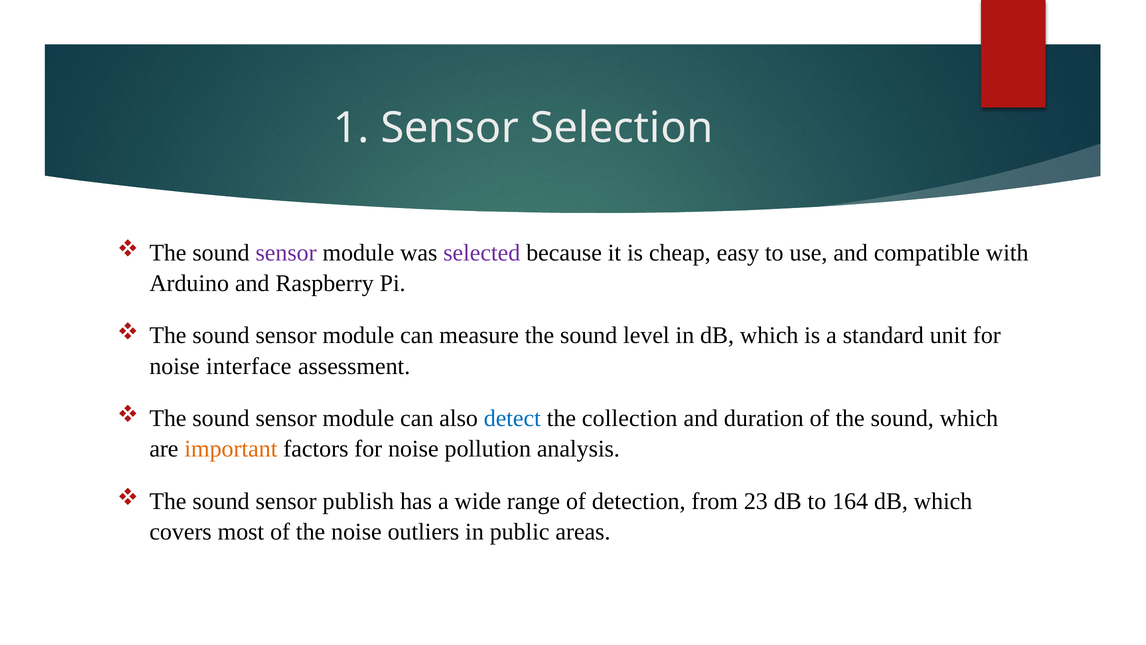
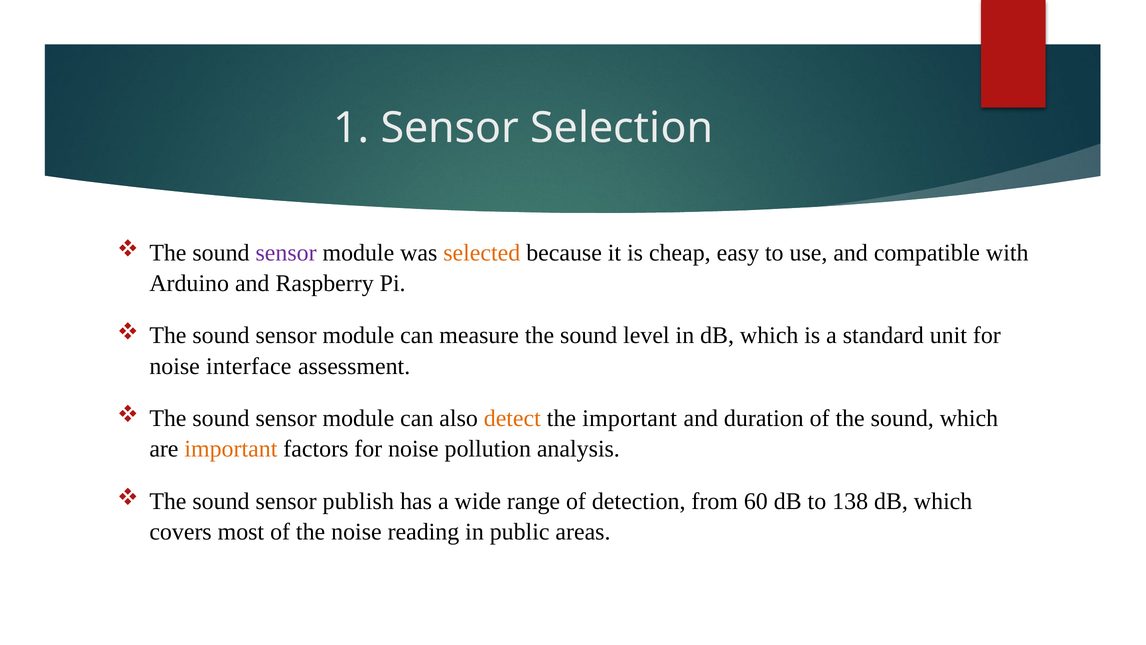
selected colour: purple -> orange
detect colour: blue -> orange
the collection: collection -> important
23: 23 -> 60
164: 164 -> 138
outliers: outliers -> reading
